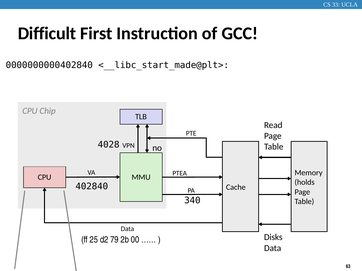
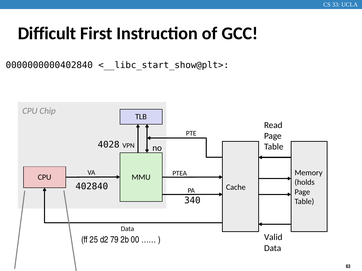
<__libc_start_made@plt>: <__libc_start_made@plt> -> <__libc_start_show@plt>
Disks: Disks -> Valid
